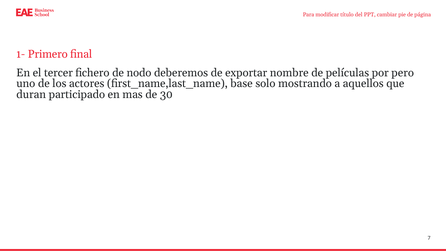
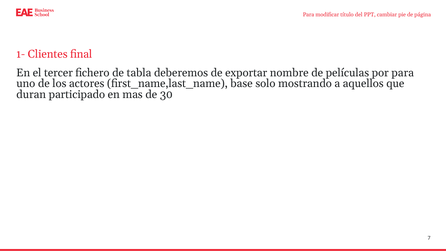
Primero: Primero -> Clientes
nodo: nodo -> tabla
por pero: pero -> para
